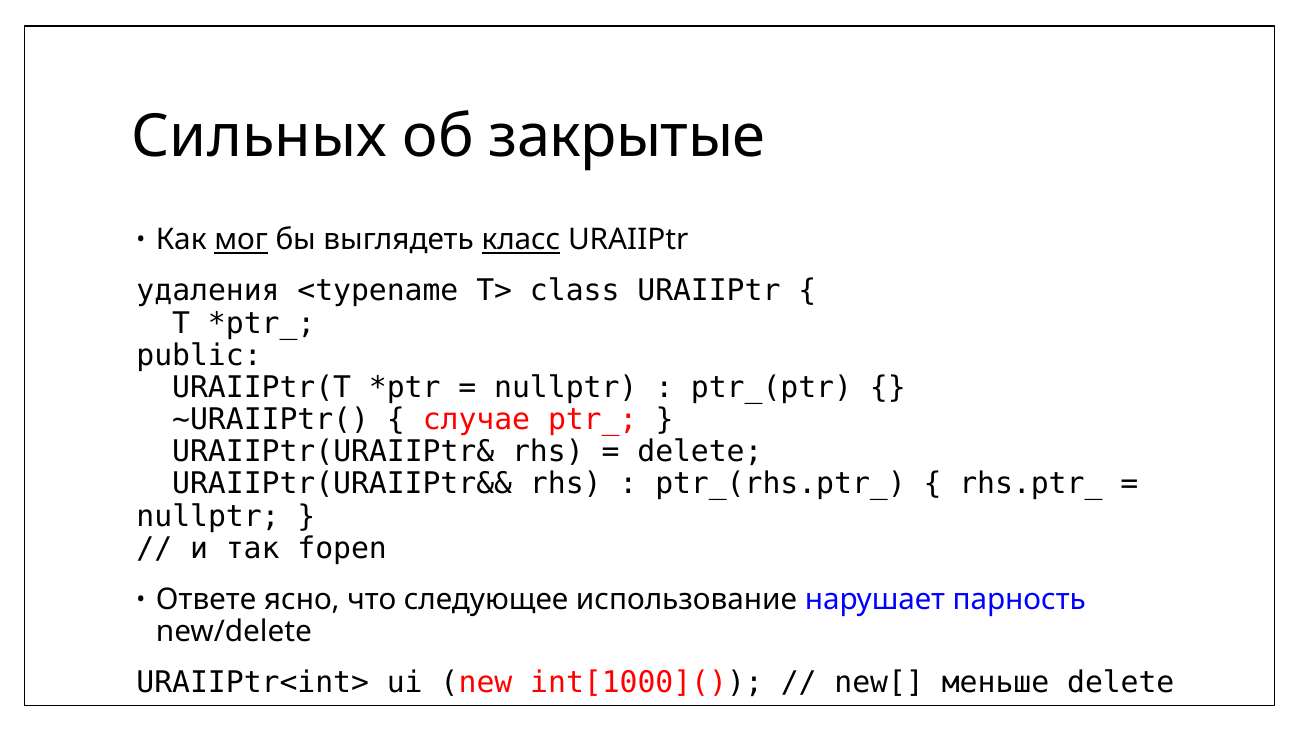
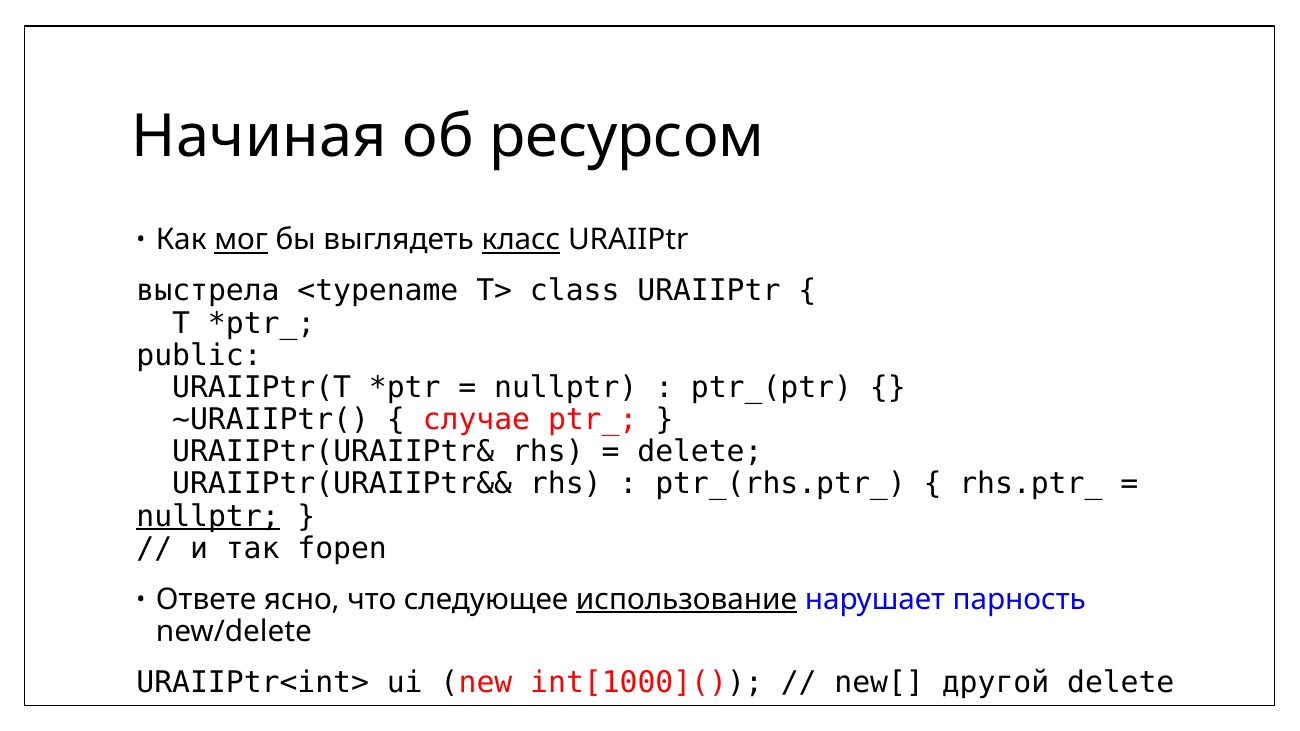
Сильных: Сильных -> Начиная
закрытые: закрытые -> ресурсом
удаления: удаления -> выстрела
nullptr at (208, 516) underline: none -> present
использование underline: none -> present
меньше: меньше -> другой
